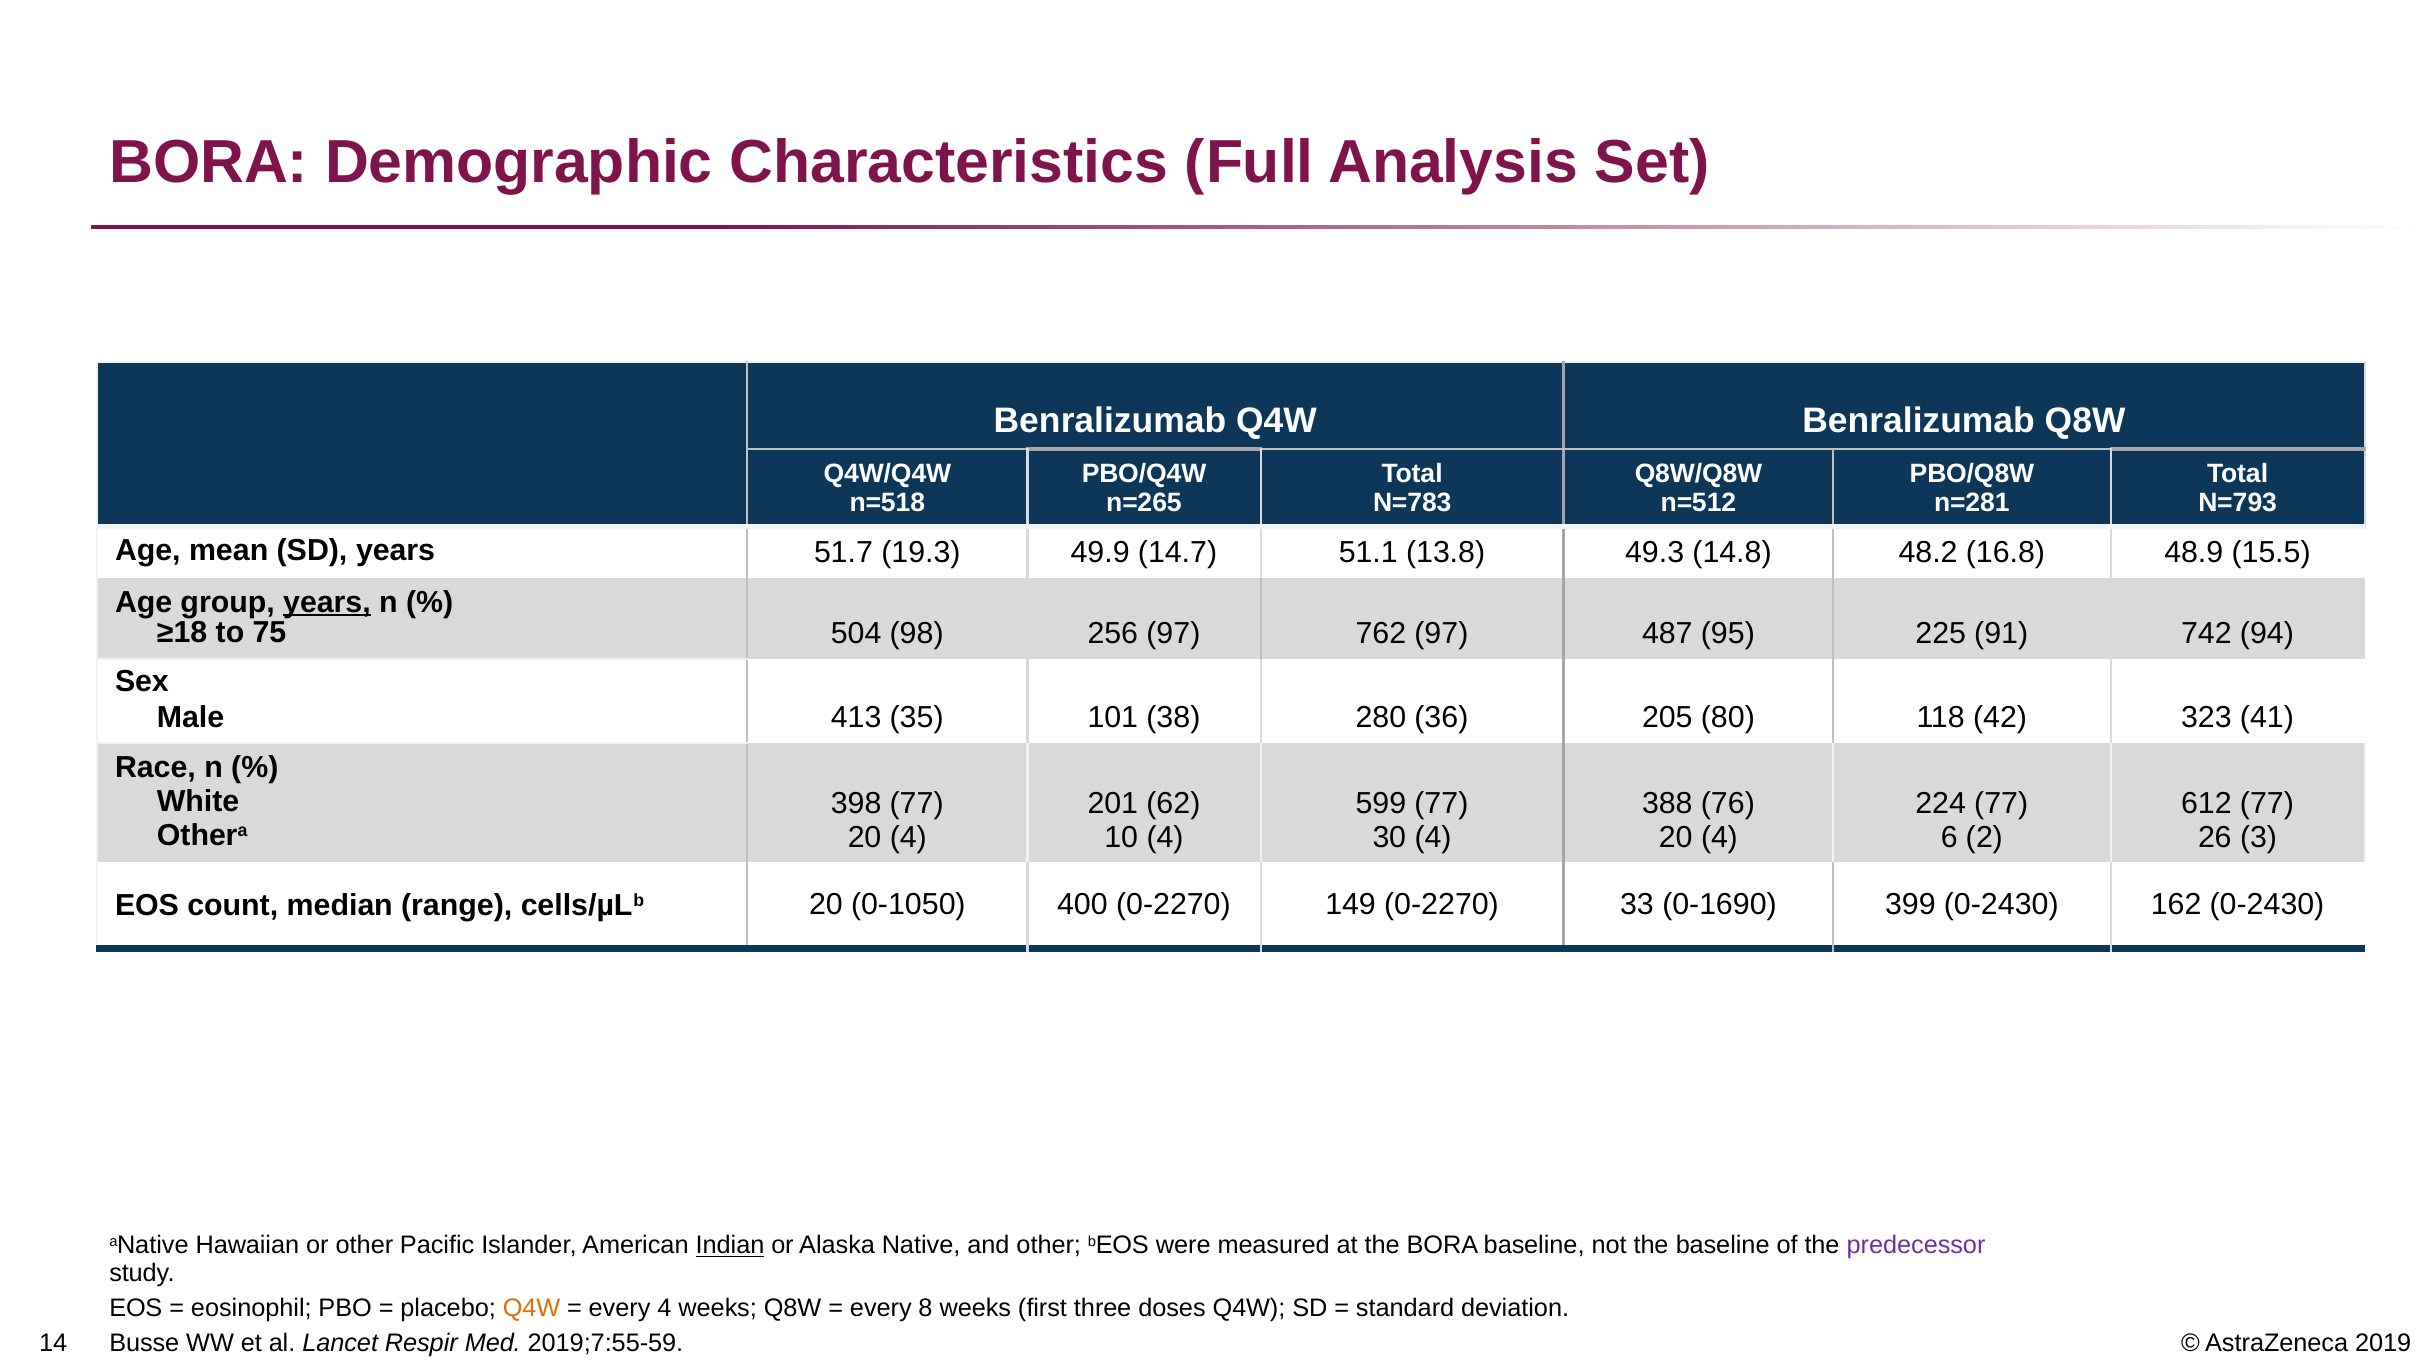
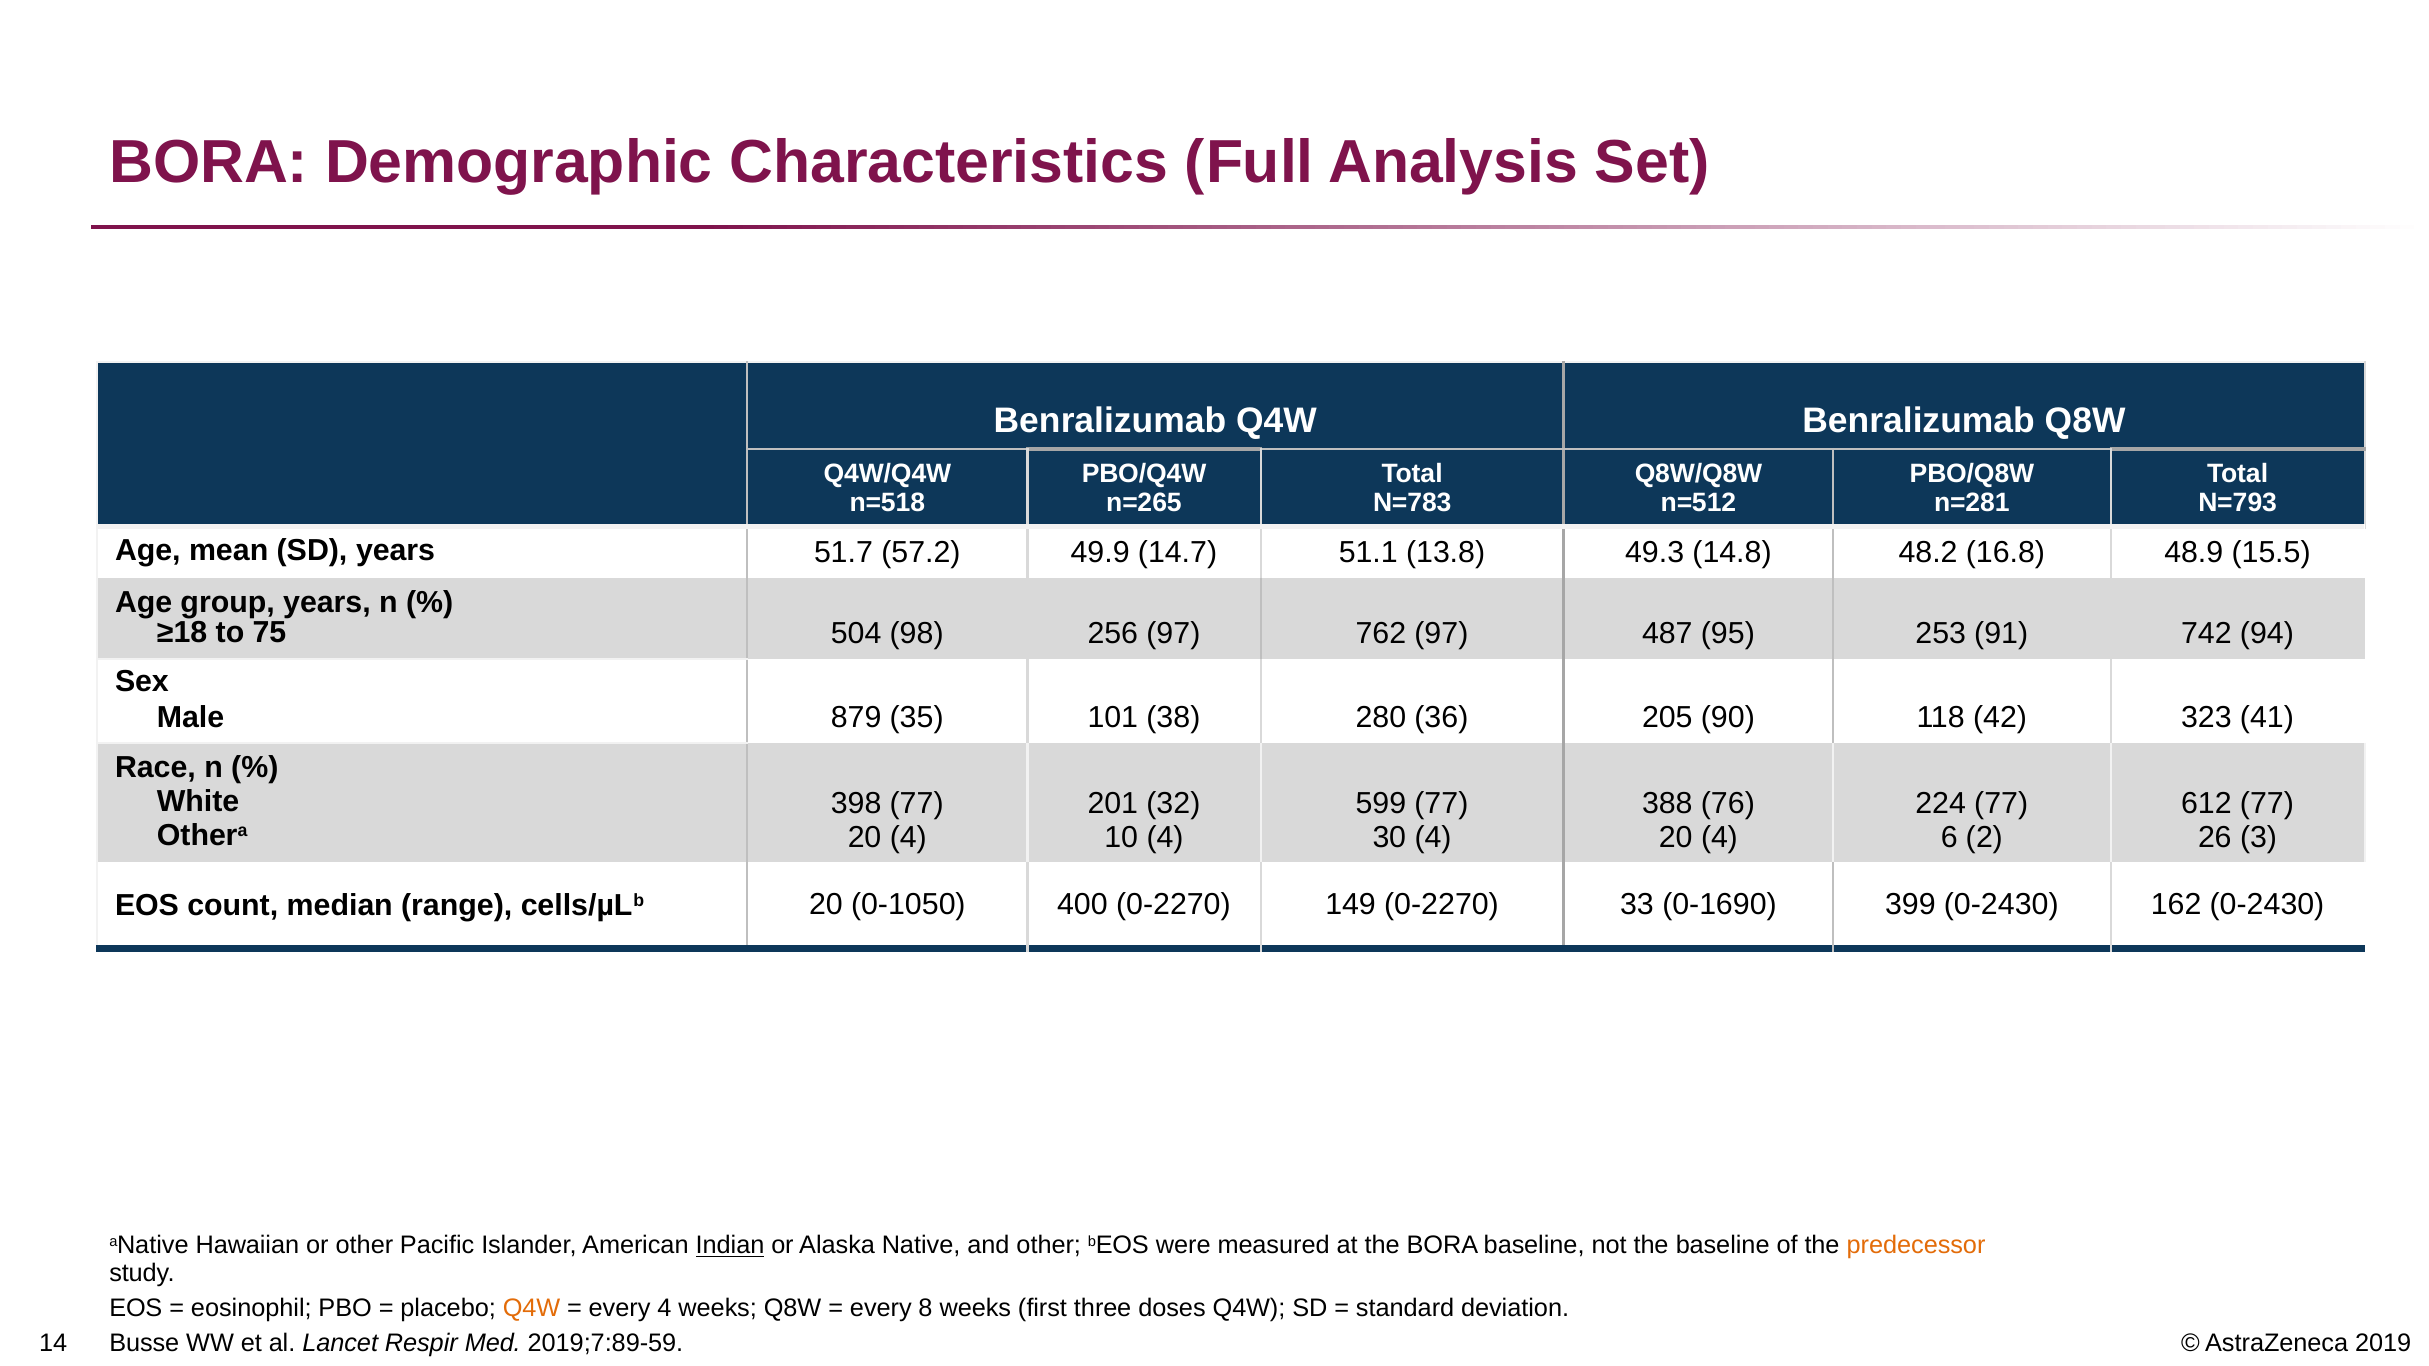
19.3: 19.3 -> 57.2
years at (327, 602) underline: present -> none
225: 225 -> 253
413: 413 -> 879
80: 80 -> 90
62: 62 -> 32
predecessor colour: purple -> orange
2019;7:55-59: 2019;7:55-59 -> 2019;7:89-59
